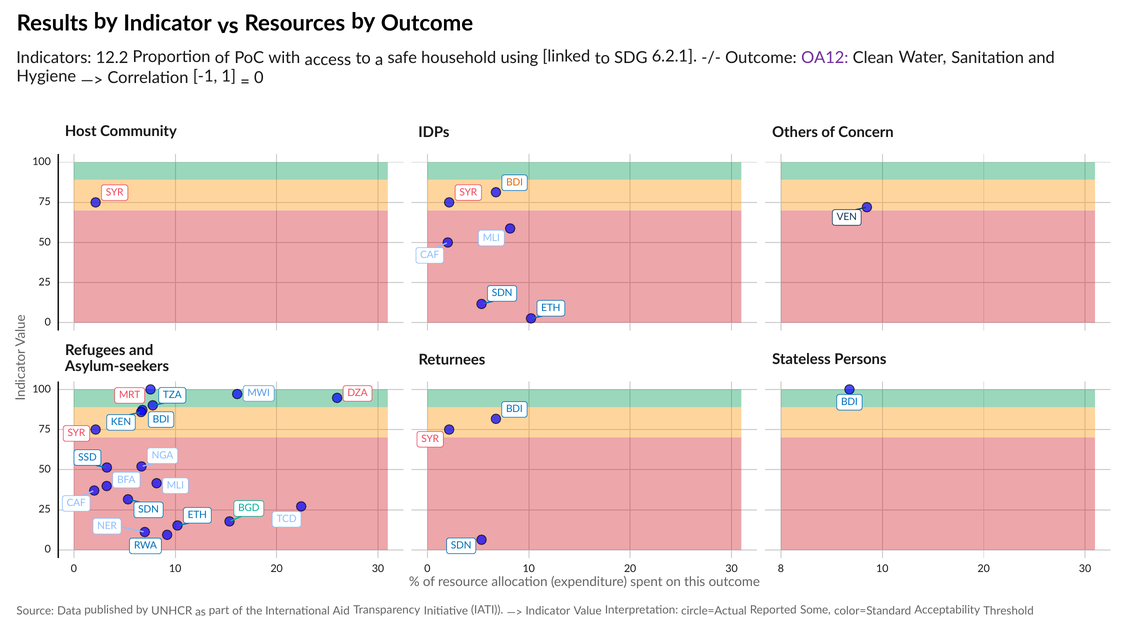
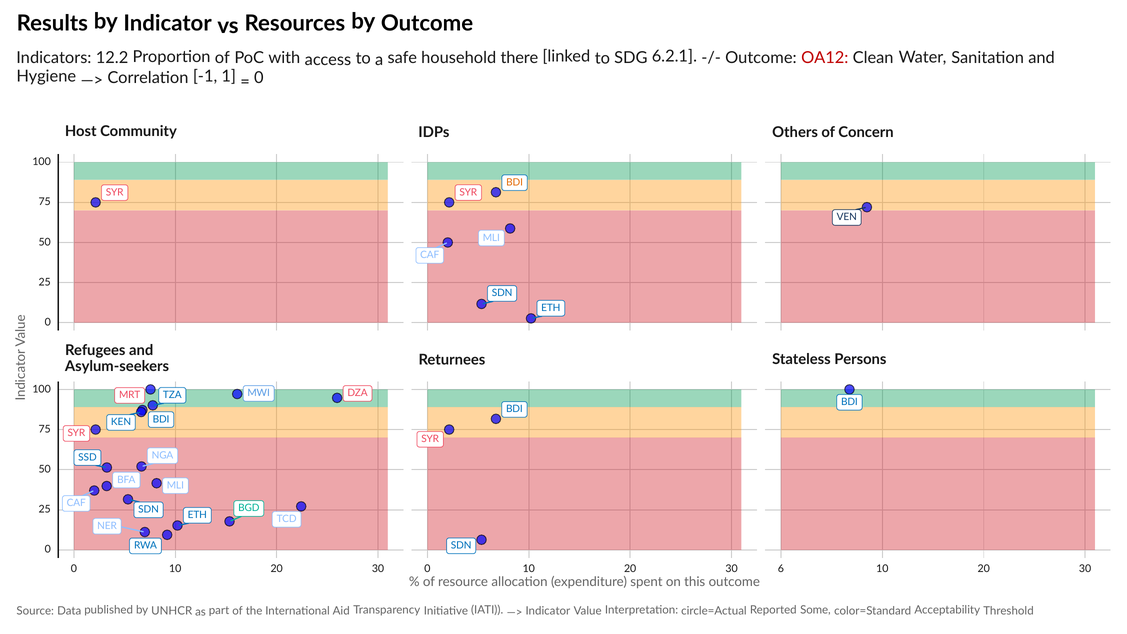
using: using -> there
OA12 colour: purple -> red
8: 8 -> 6
